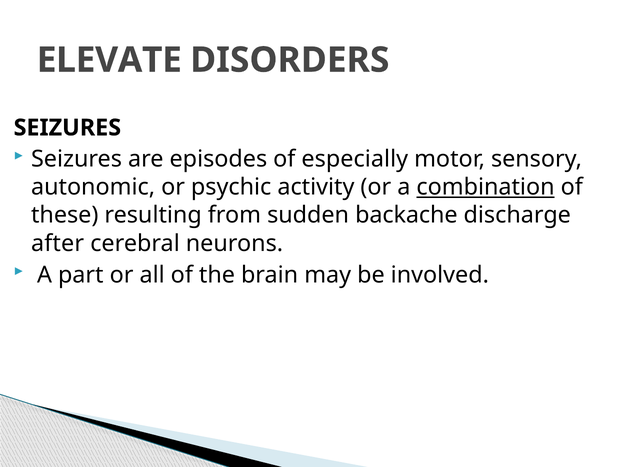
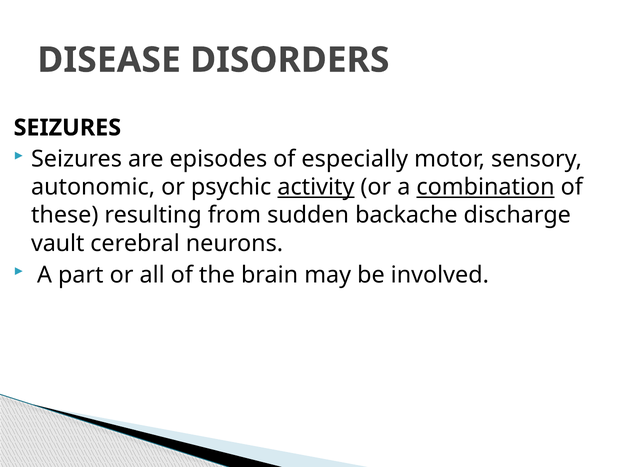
ELEVATE: ELEVATE -> DISEASE
activity underline: none -> present
after: after -> vault
